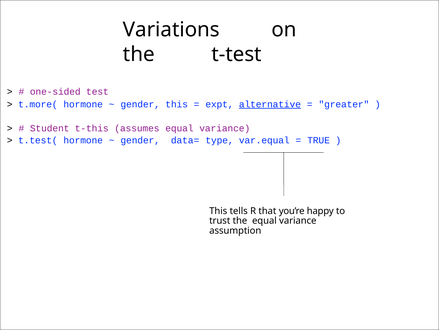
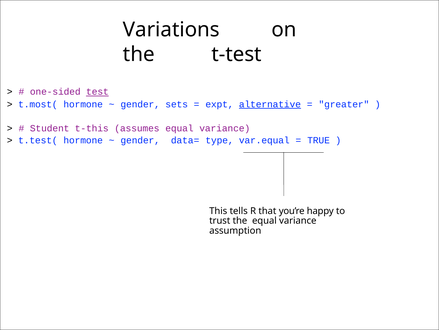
test underline: none -> present
t.more(: t.more( -> t.most(
gender this: this -> sets
